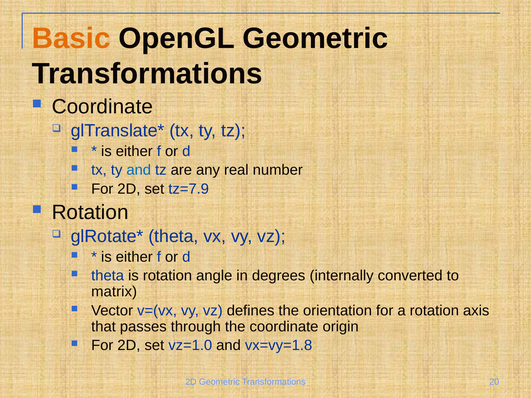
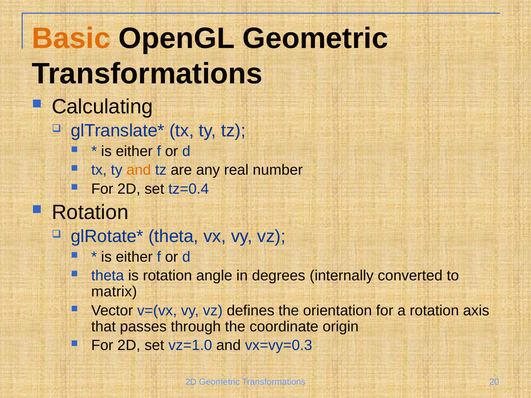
Coordinate at (102, 107): Coordinate -> Calculating
and at (139, 170) colour: blue -> orange
tz=7.9: tz=7.9 -> tz=0.4
vx=vy=1.8: vx=vy=1.8 -> vx=vy=0.3
